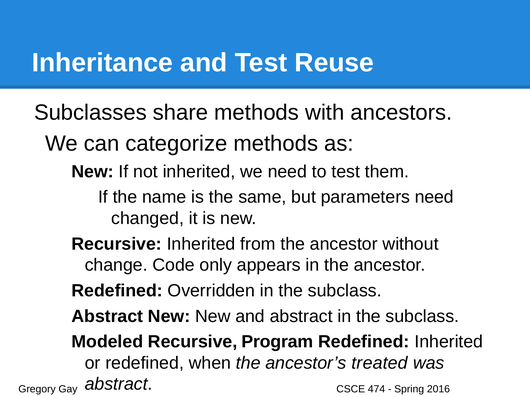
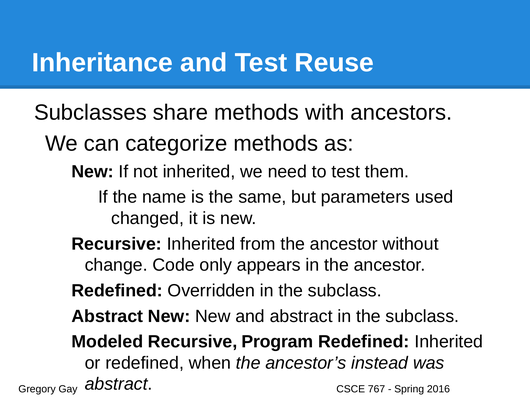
parameters need: need -> used
treated: treated -> instead
474: 474 -> 767
